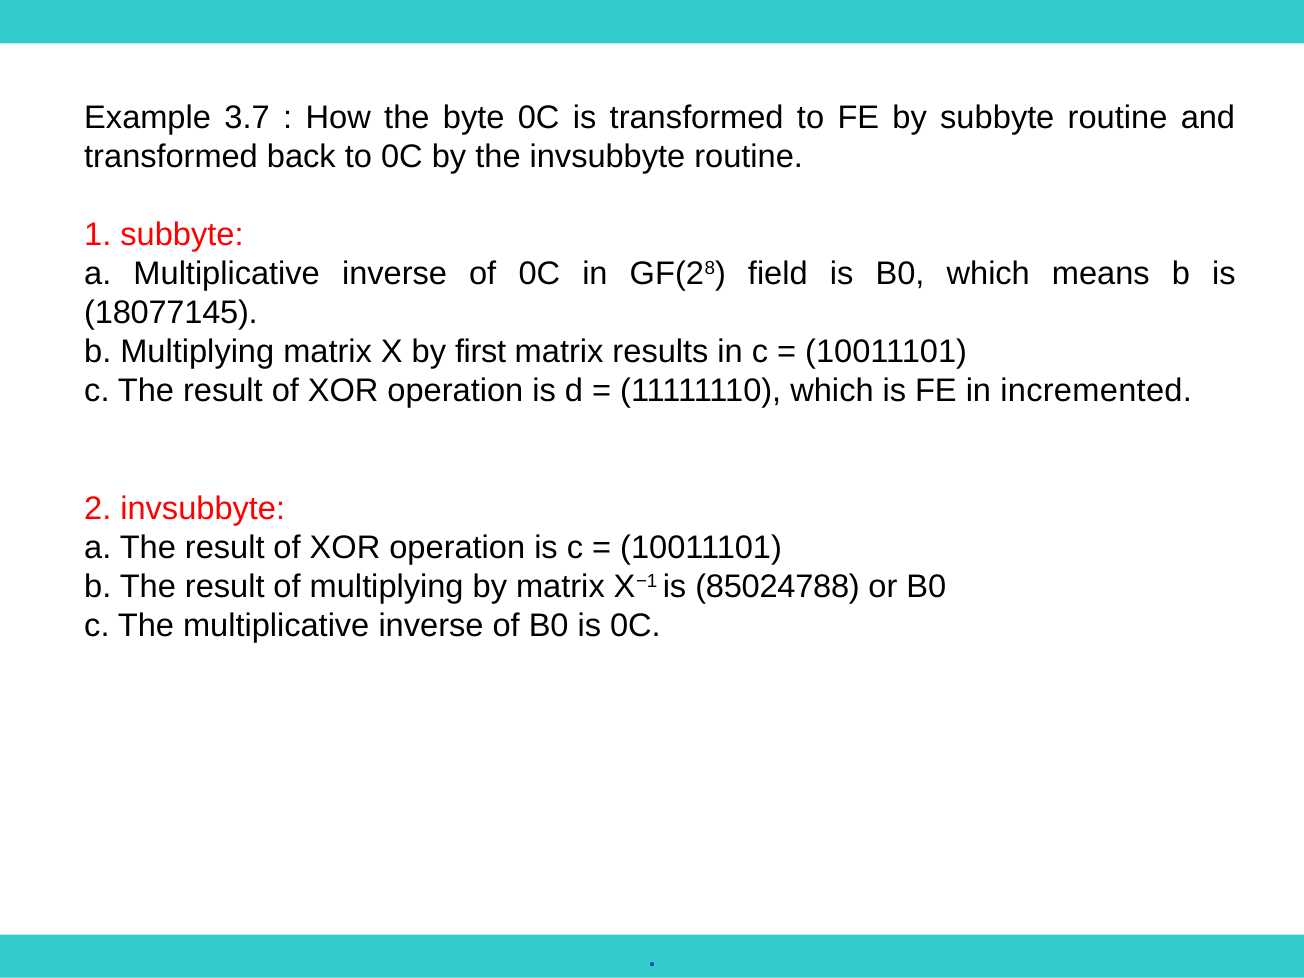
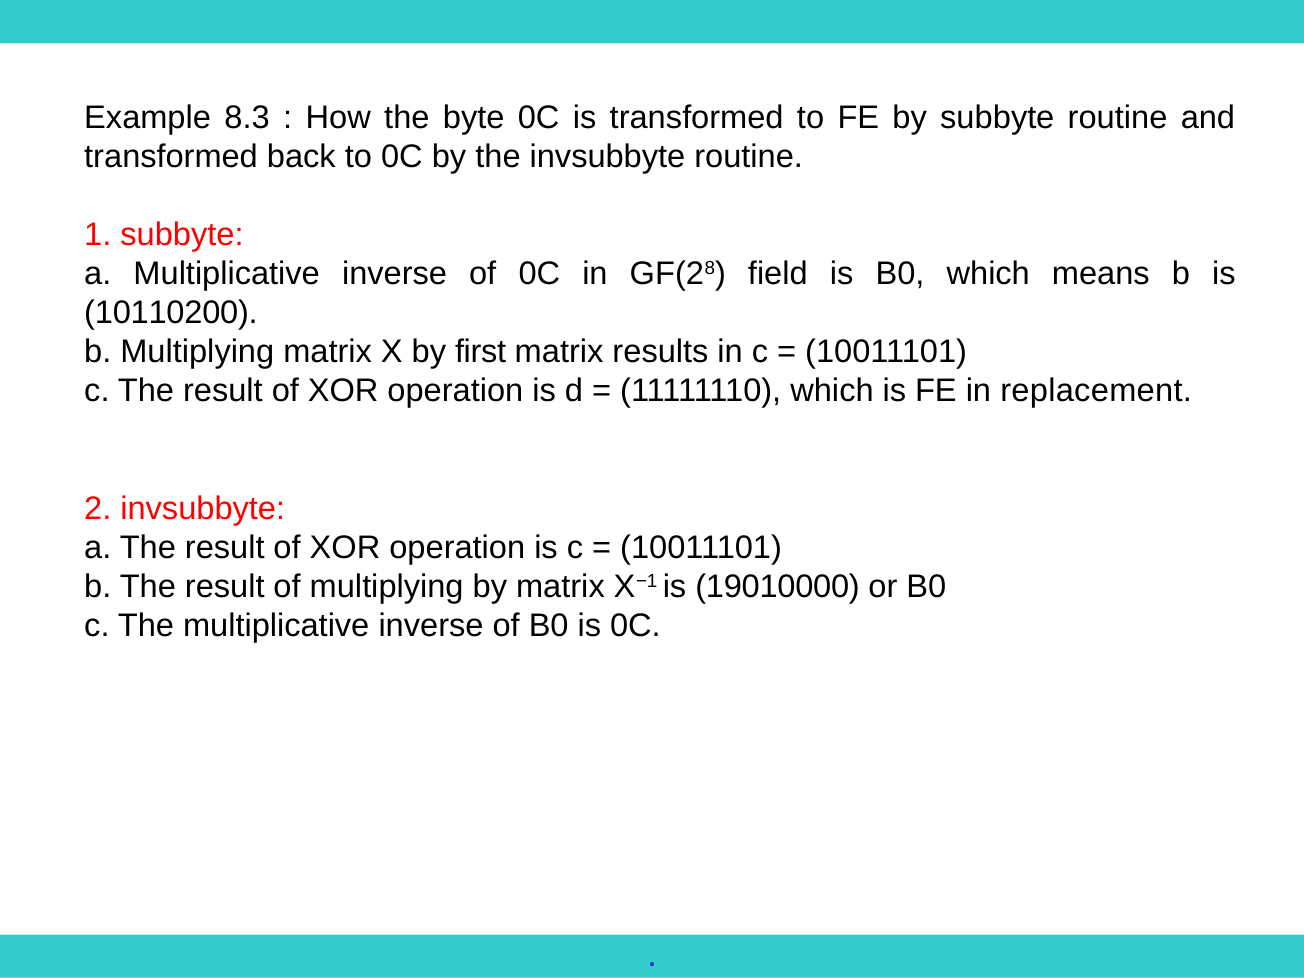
3.7: 3.7 -> 8.3
18077145: 18077145 -> 10110200
incremented: incremented -> replacement
85024788: 85024788 -> 19010000
